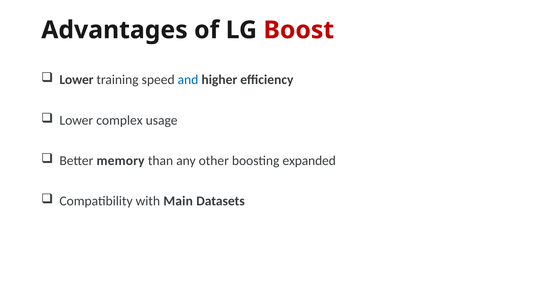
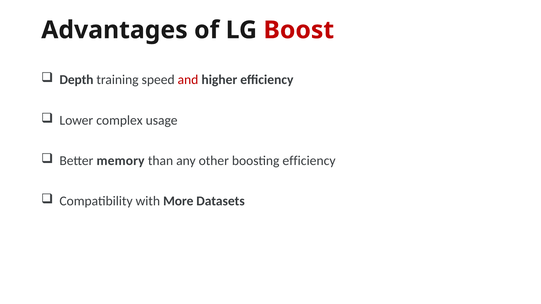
Lower at (76, 80): Lower -> Depth
and colour: blue -> red
boosting expanded: expanded -> efficiency
Main: Main -> More
